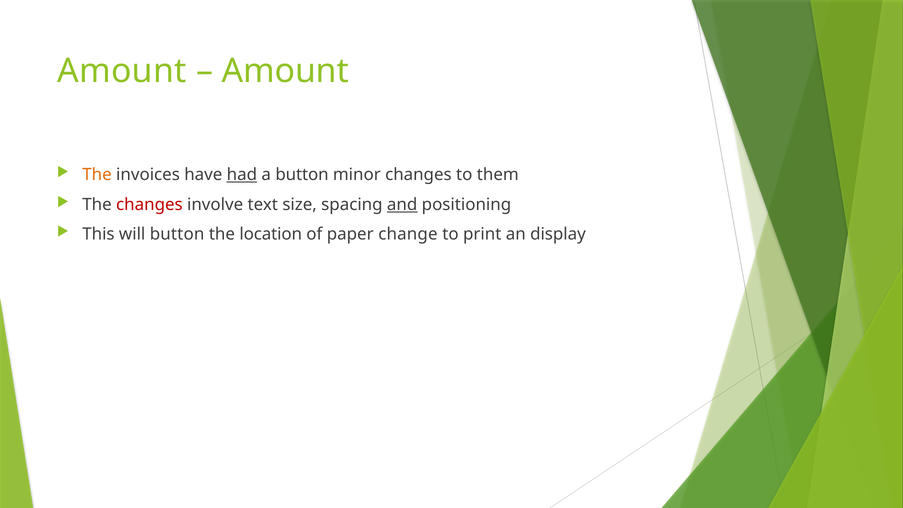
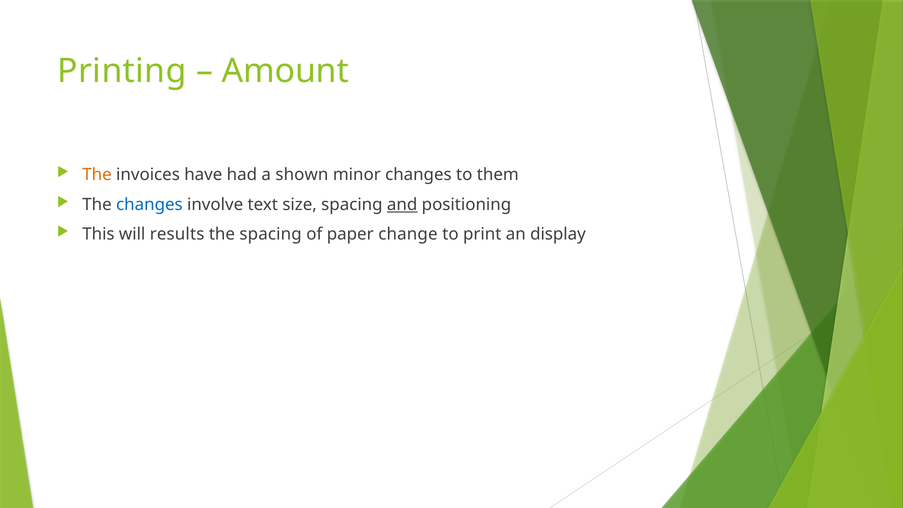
Amount at (122, 71): Amount -> Printing
had underline: present -> none
a button: button -> shown
changes at (149, 204) colour: red -> blue
will button: button -> results
the location: location -> spacing
